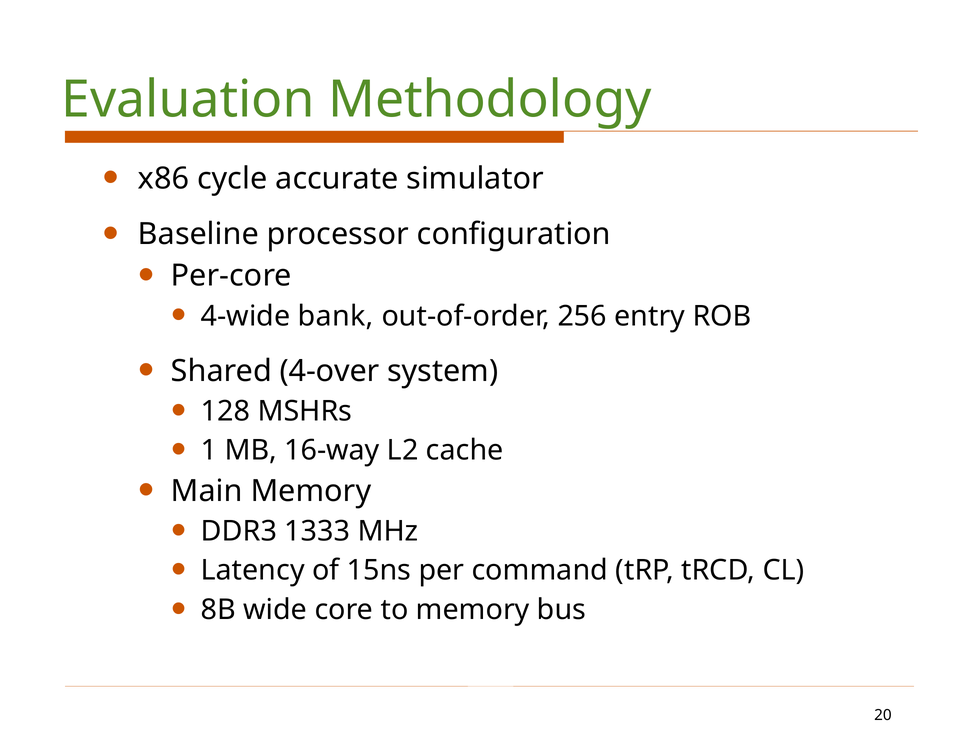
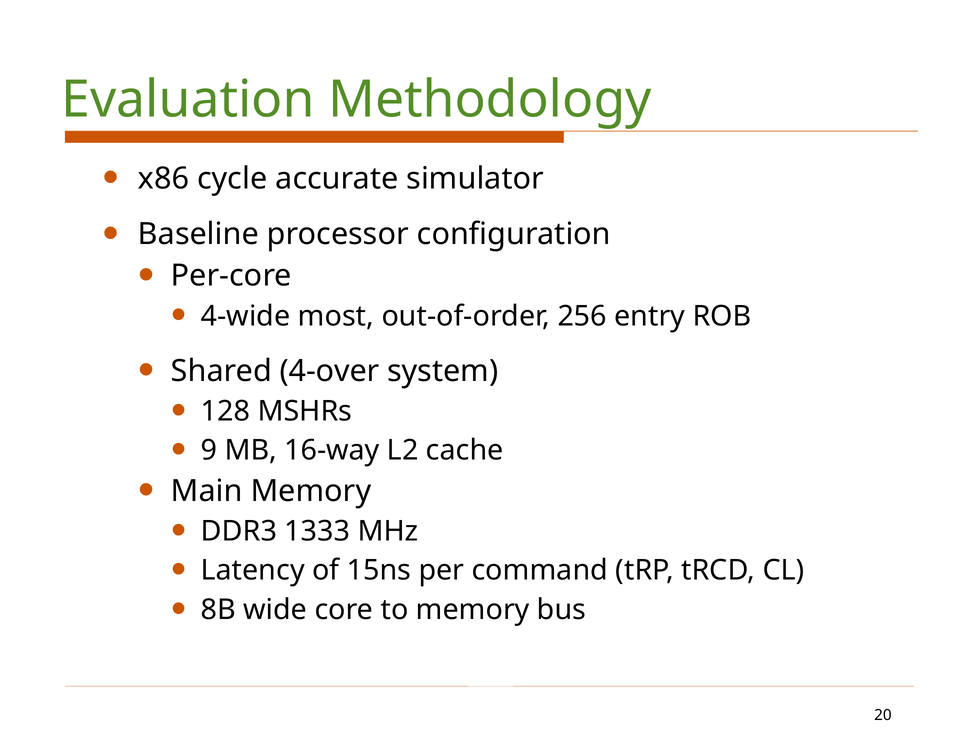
bank: bank -> most
1: 1 -> 9
